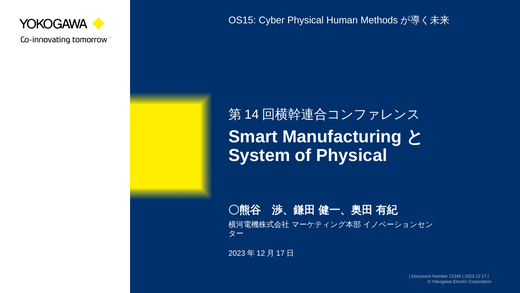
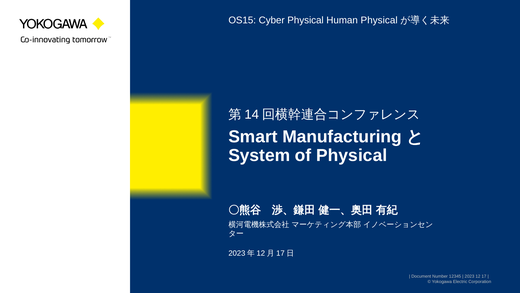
Human Methods: Methods -> Physical
